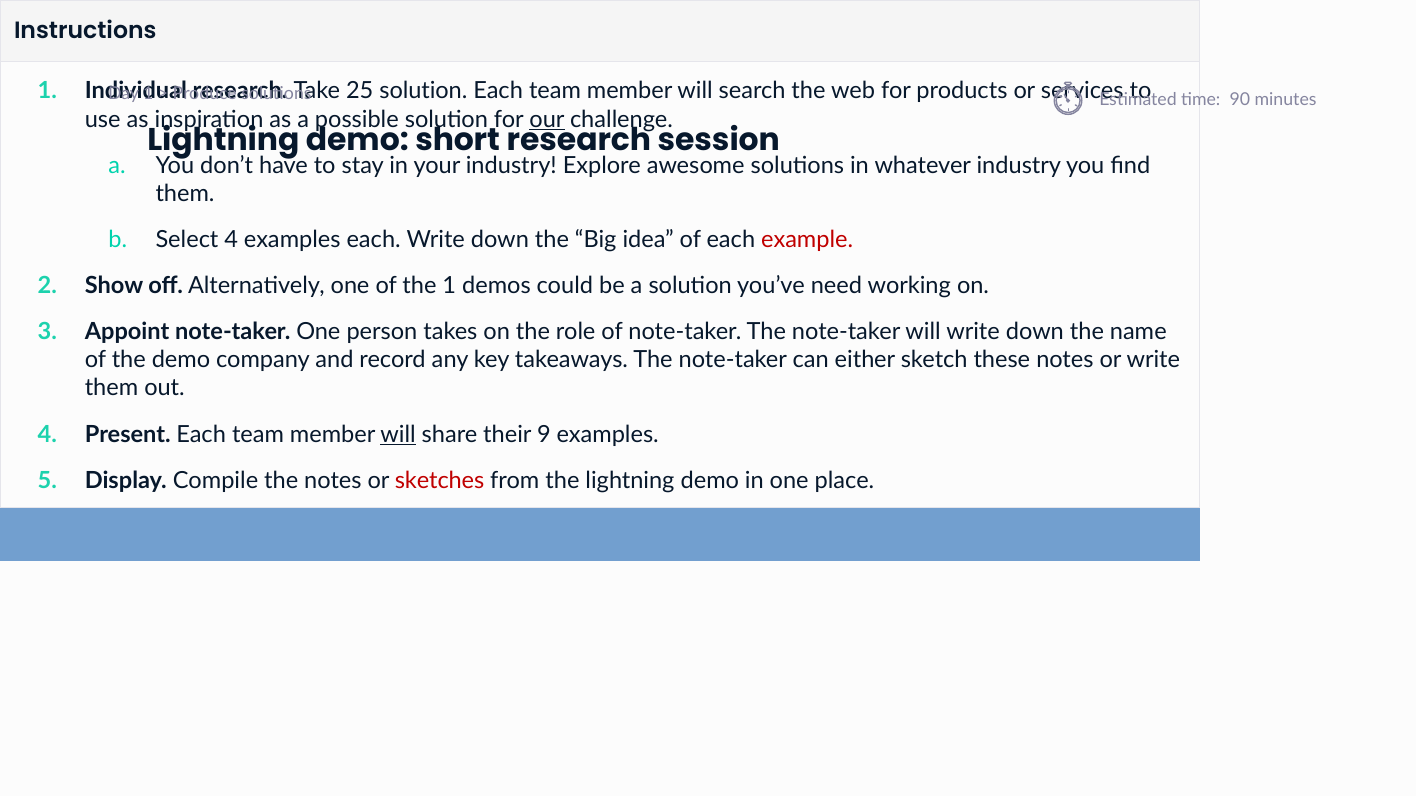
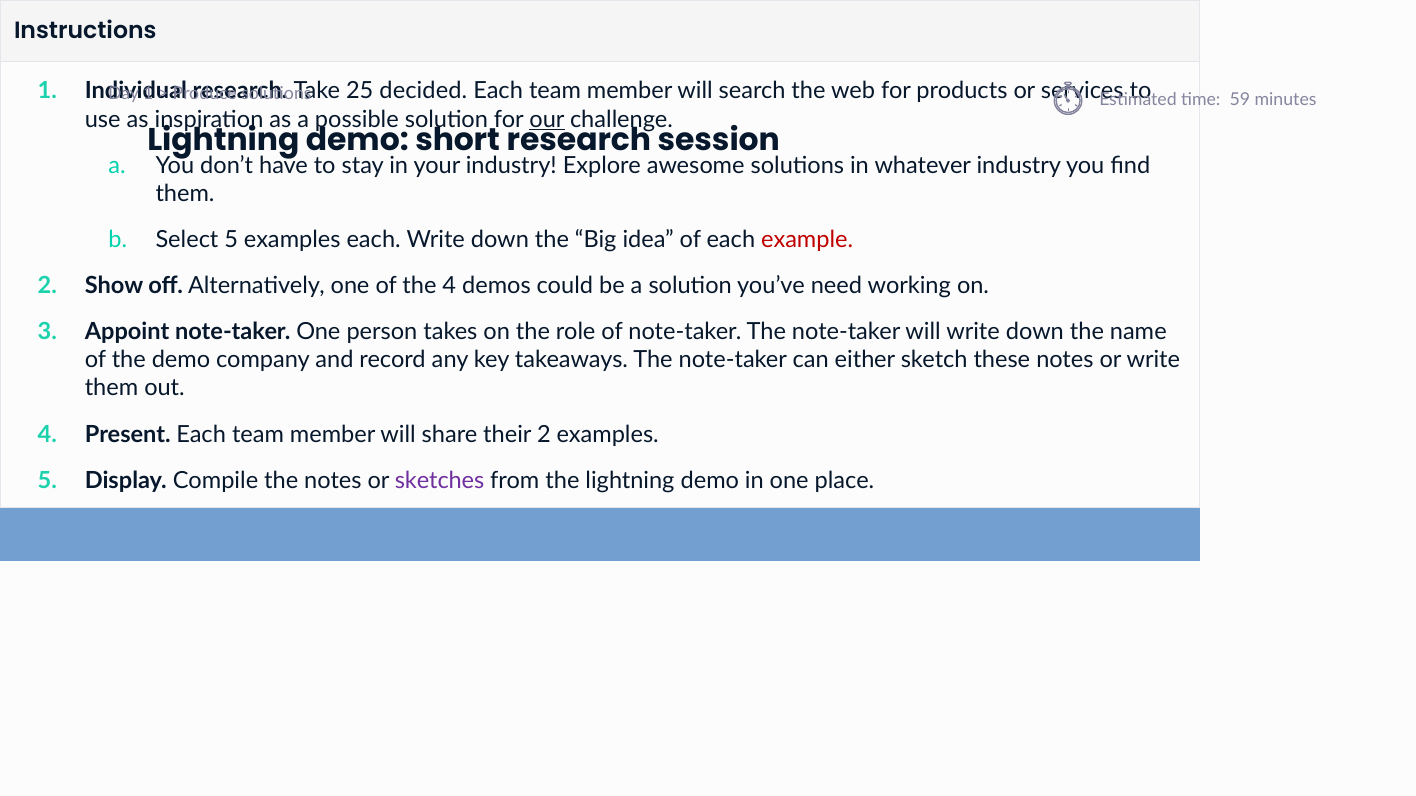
25 solution: solution -> decided
90: 90 -> 59
Select 4: 4 -> 5
the 1: 1 -> 4
will at (398, 435) underline: present -> none
their 9: 9 -> 2
sketches colour: red -> purple
